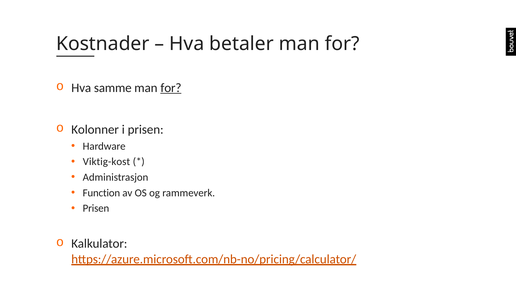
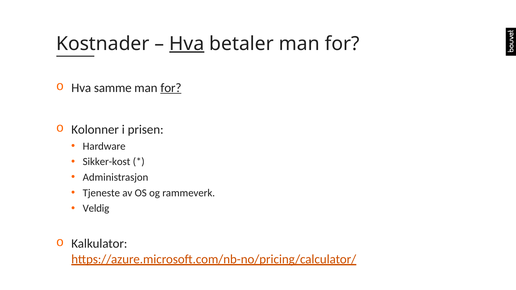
Hva at (187, 44) underline: none -> present
Viktig-kost: Viktig-kost -> Sikker-kost
Function: Function -> Tjeneste
Prisen at (96, 209): Prisen -> Veldig
